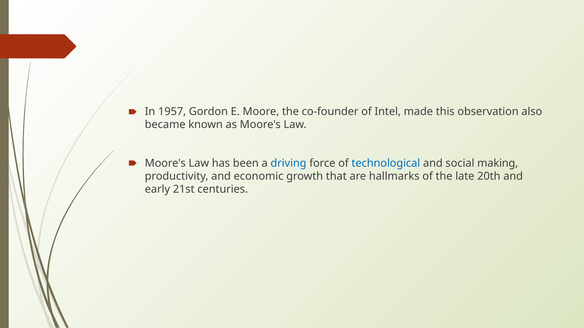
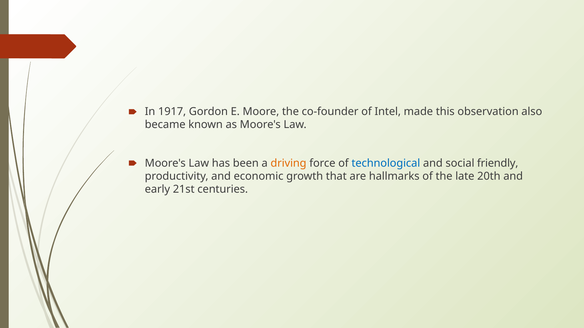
1957: 1957 -> 1917
driving colour: blue -> orange
making: making -> friendly
